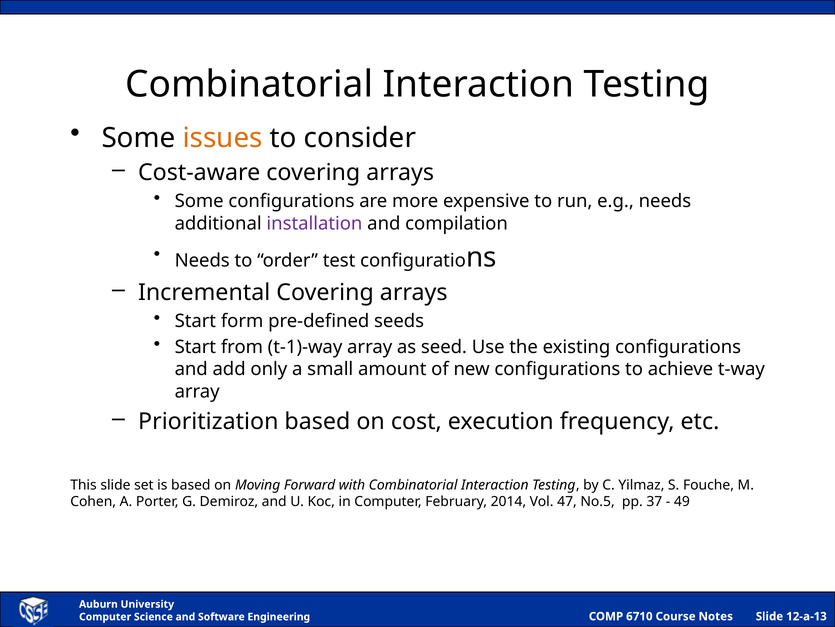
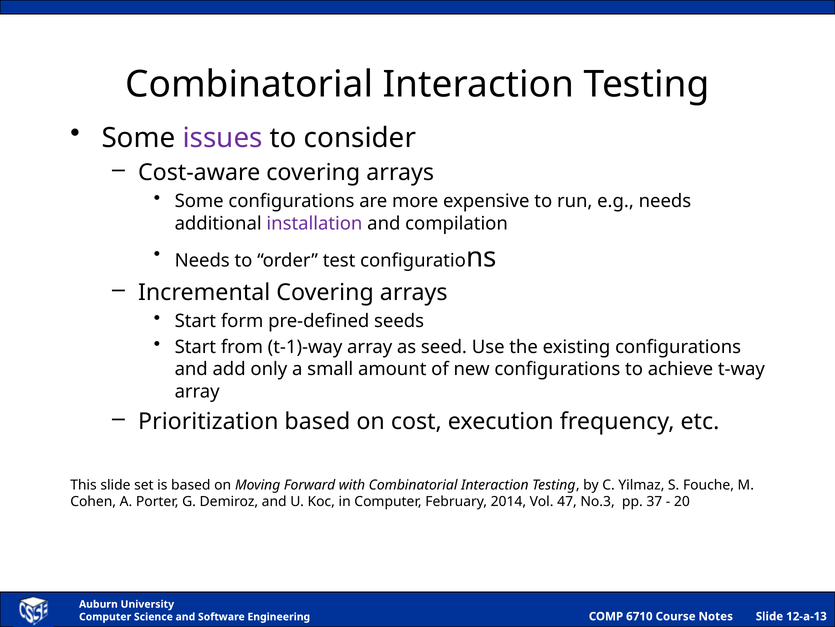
issues colour: orange -> purple
No.5: No.5 -> No.3
49: 49 -> 20
